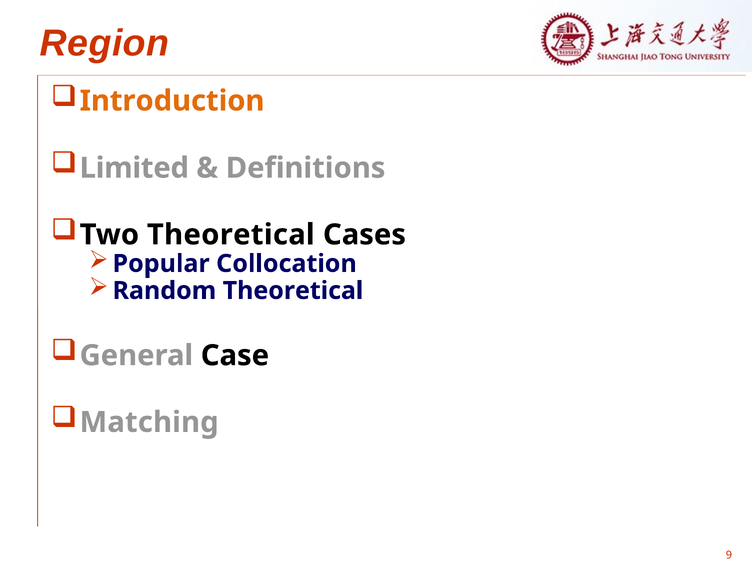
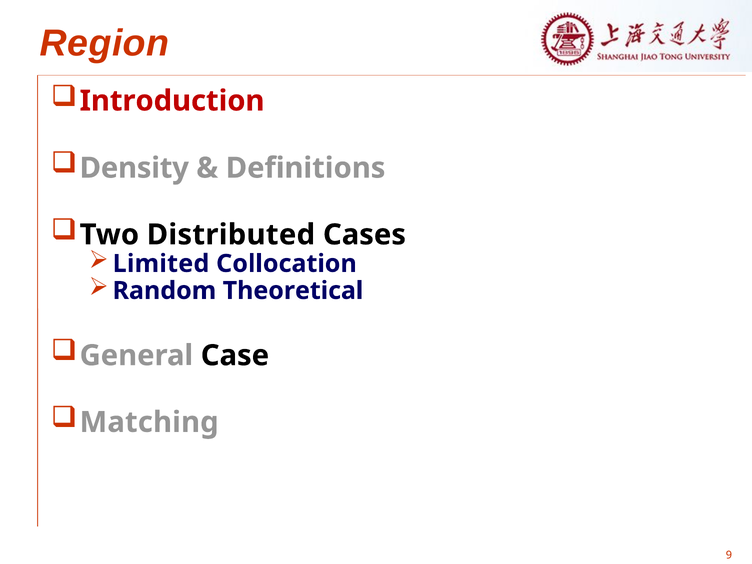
Introduction colour: orange -> red
Limited: Limited -> Density
Two Theoretical: Theoretical -> Distributed
Popular: Popular -> Limited
